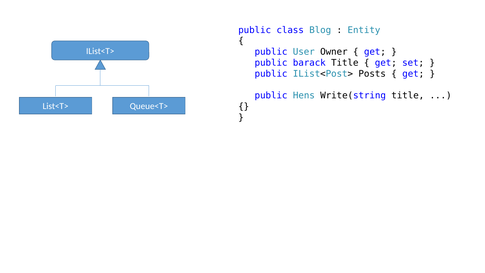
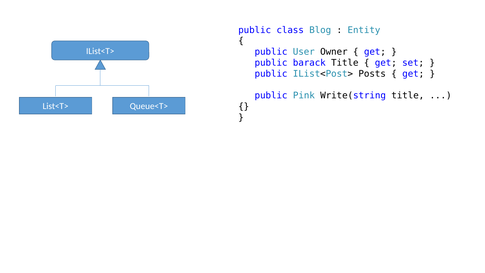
Hens: Hens -> Pink
